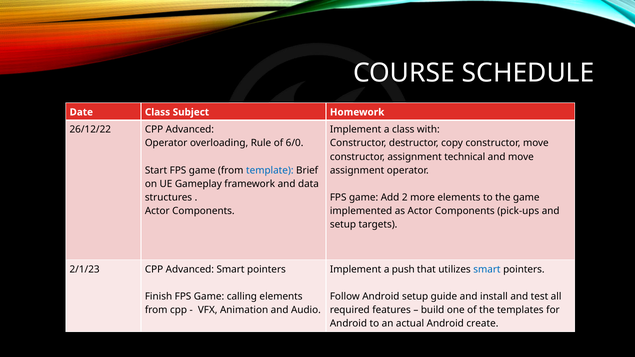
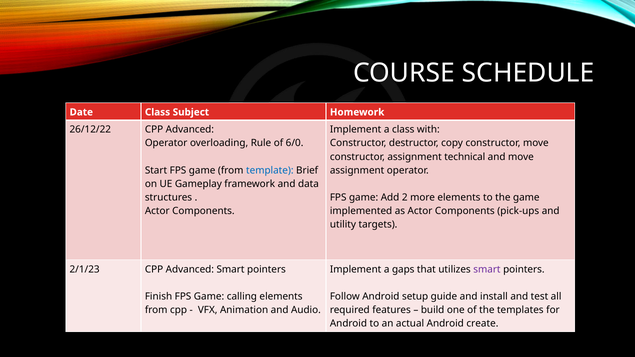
setup at (343, 225): setup -> utility
push: push -> gaps
smart at (487, 269) colour: blue -> purple
